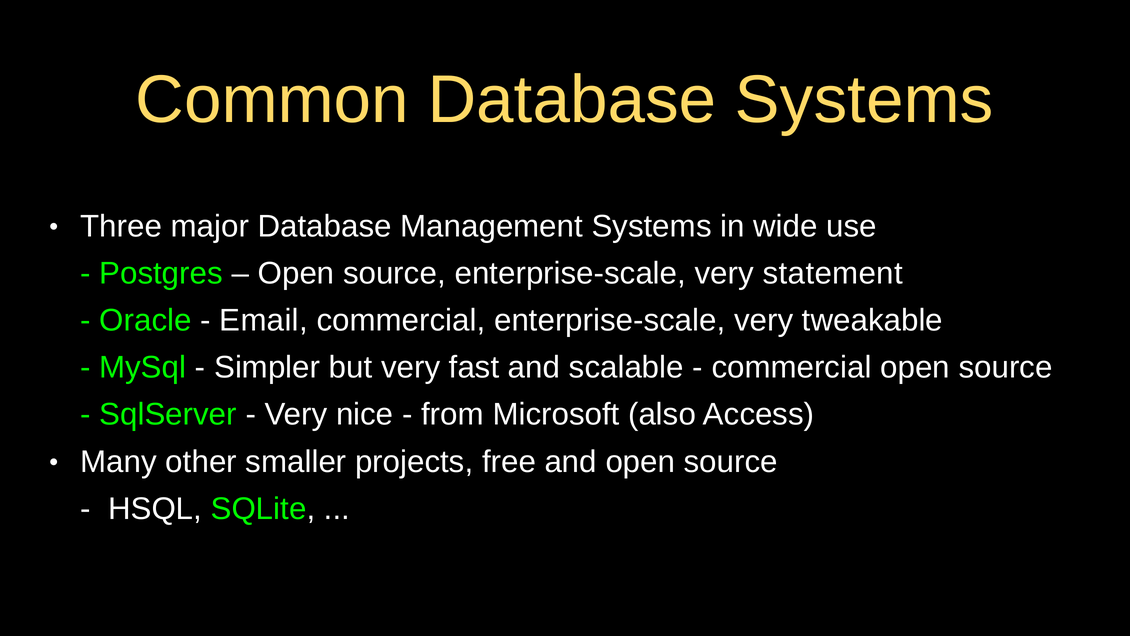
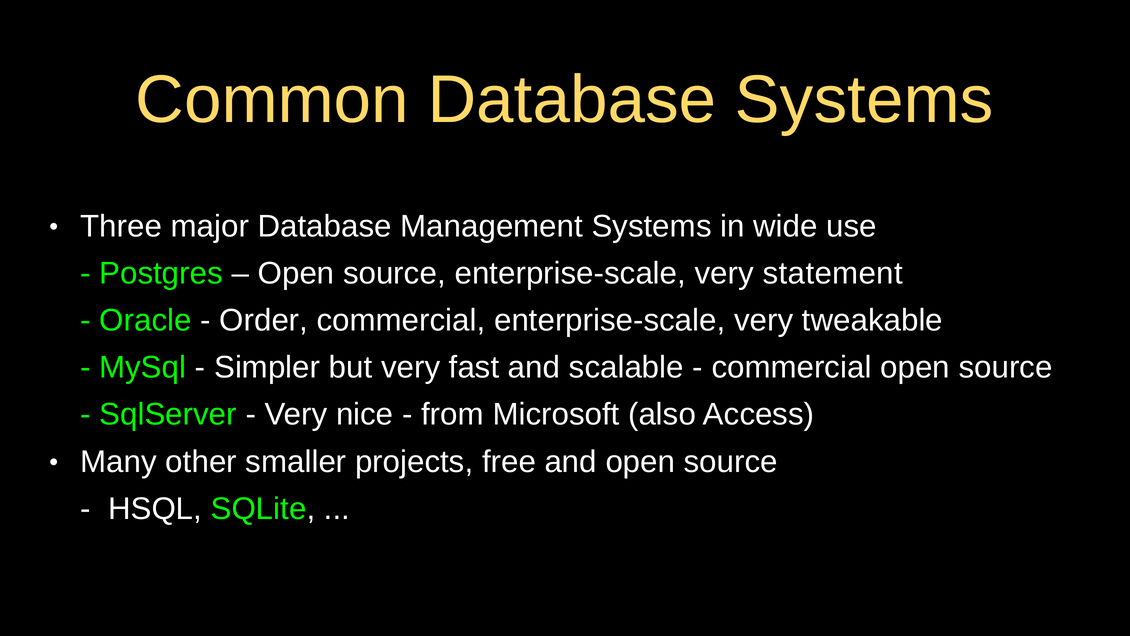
Email: Email -> Order
